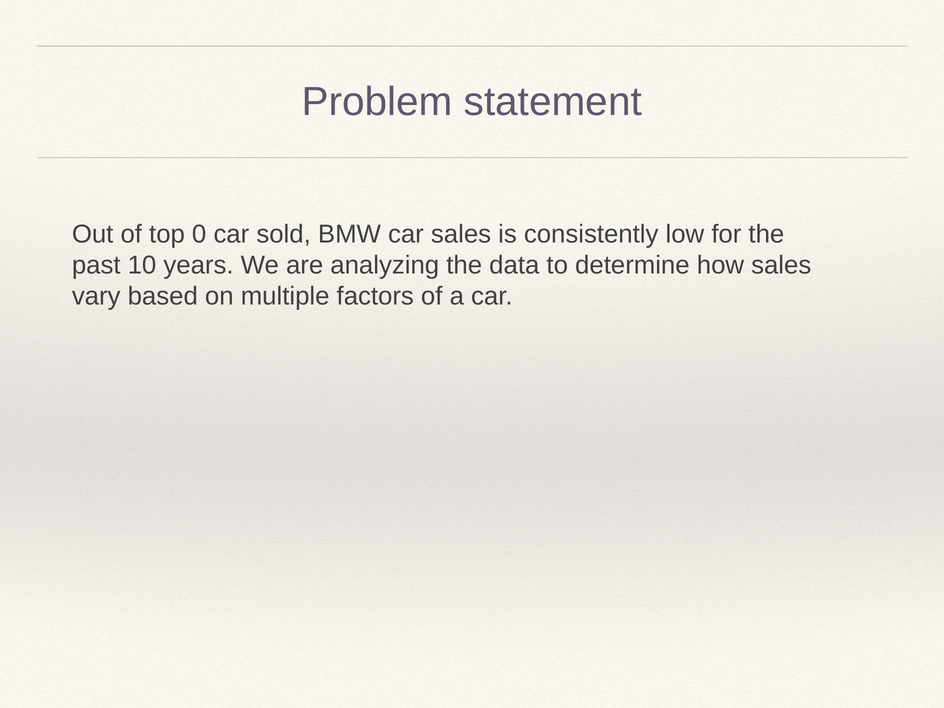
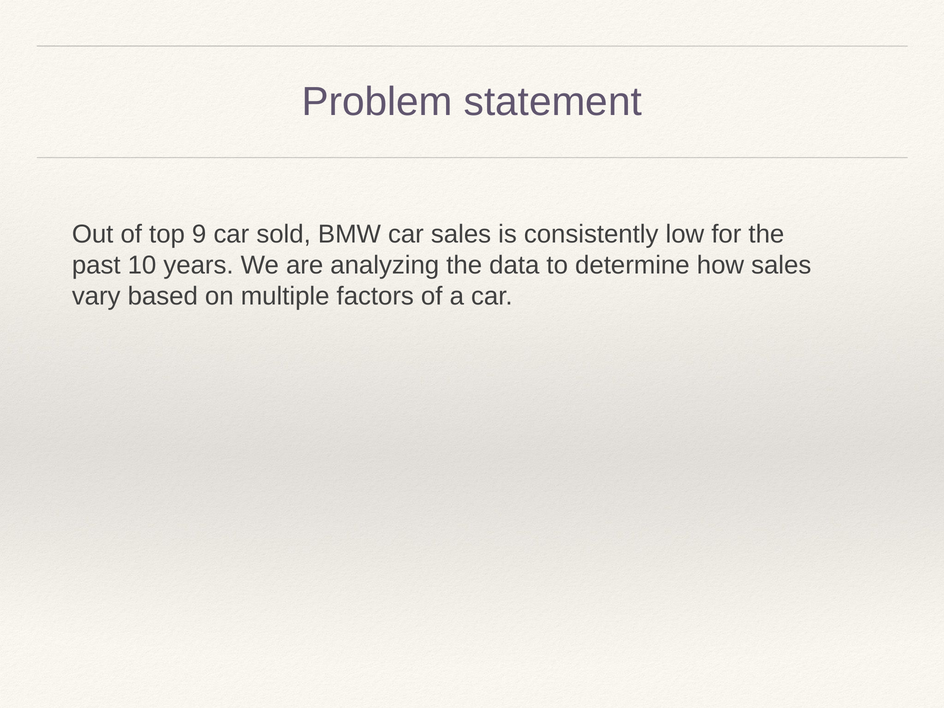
0: 0 -> 9
